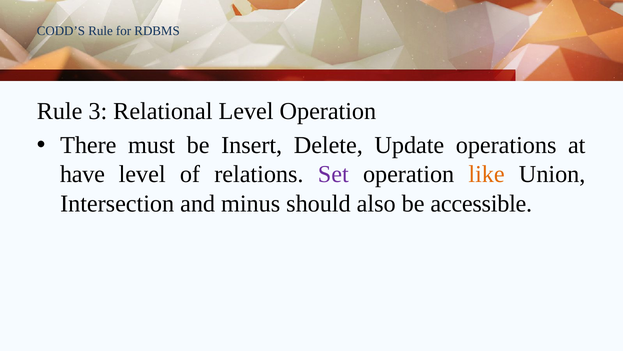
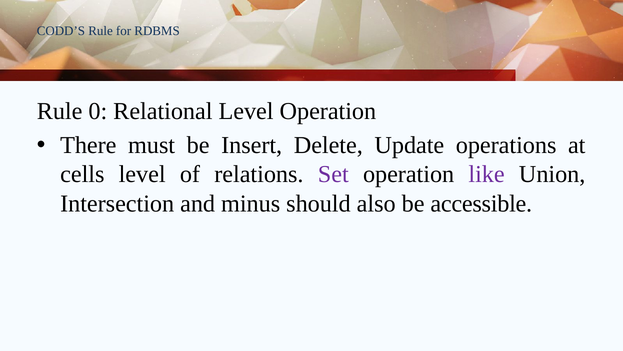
3: 3 -> 0
have: have -> cells
like colour: orange -> purple
